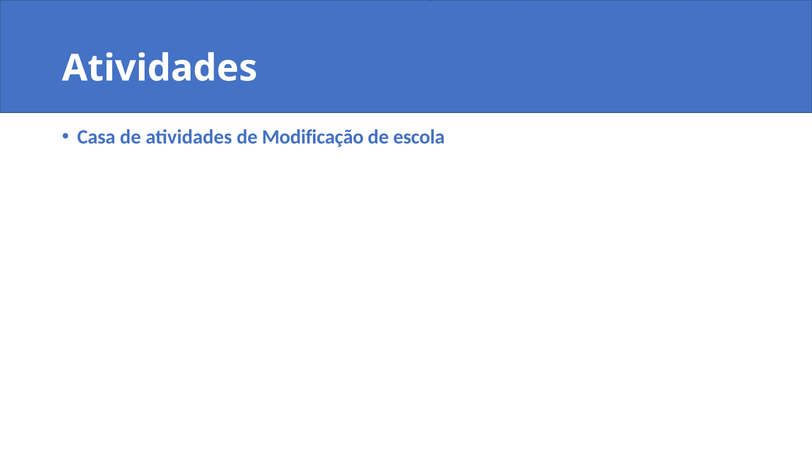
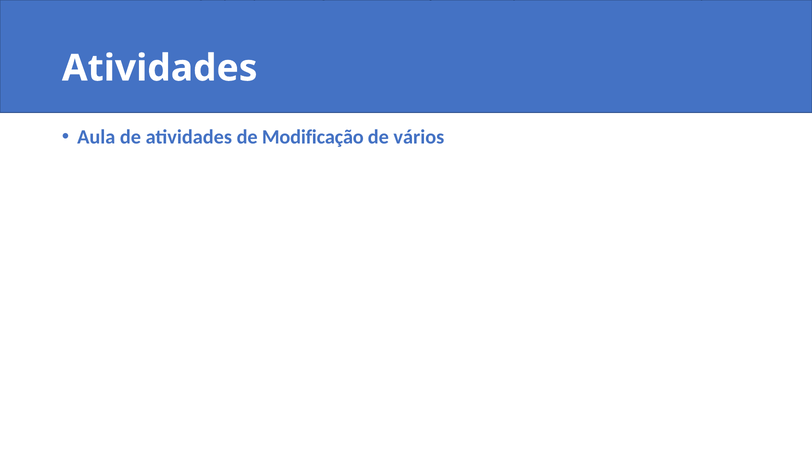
Casa: Casa -> Aula
escola: escola -> vários
